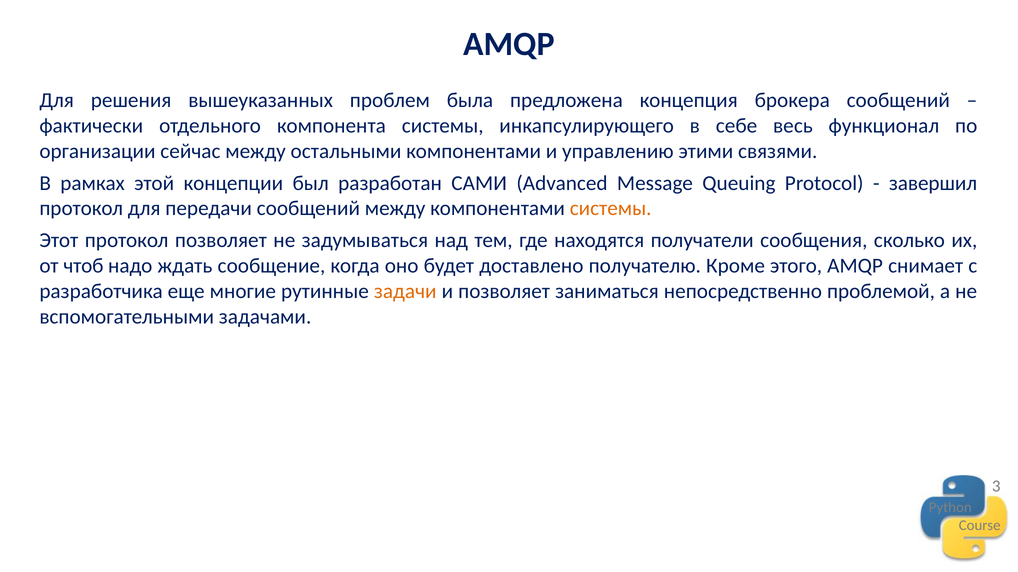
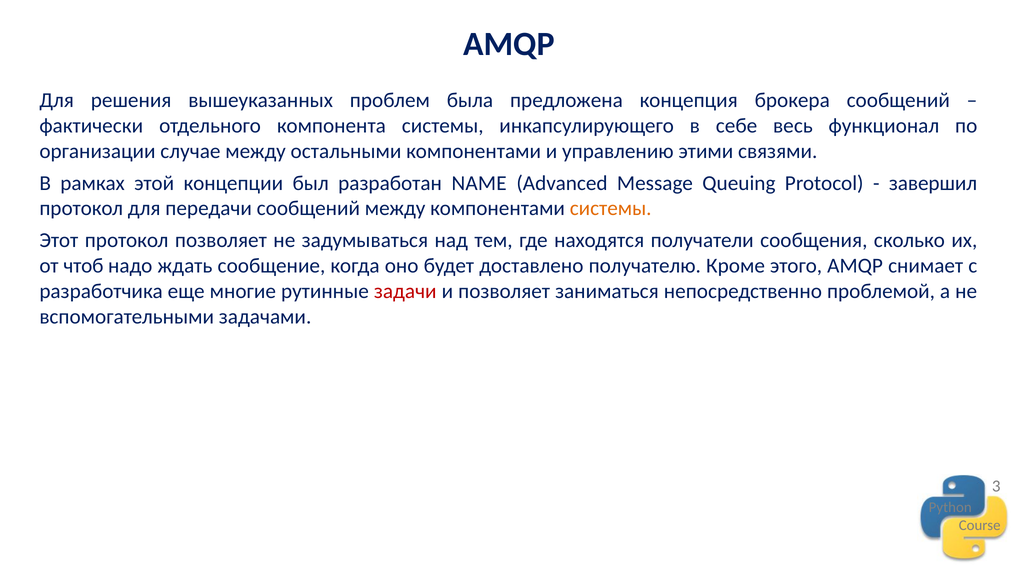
сейчас: сейчас -> случае
САМИ: САМИ -> NAME
задачи colour: orange -> red
